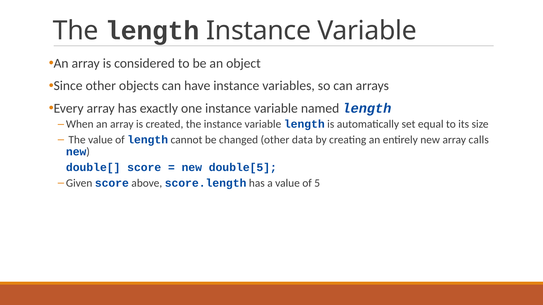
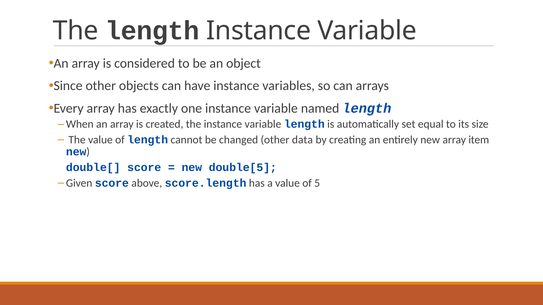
calls: calls -> item
